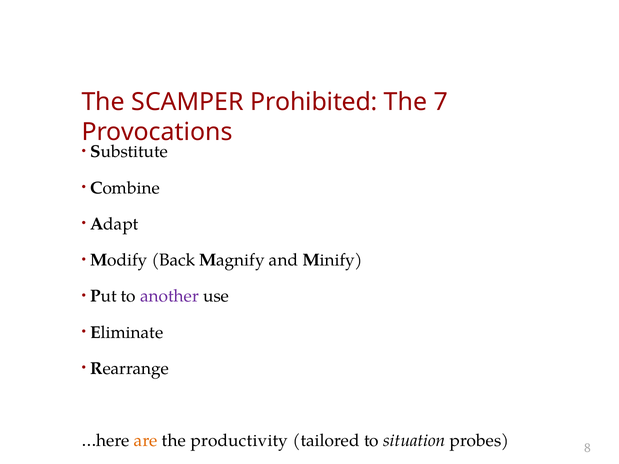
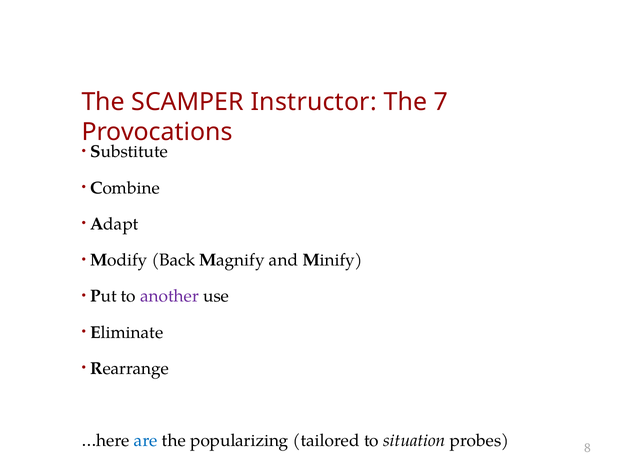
Prohibited: Prohibited -> Instructor
are colour: orange -> blue
productivity: productivity -> popularizing
